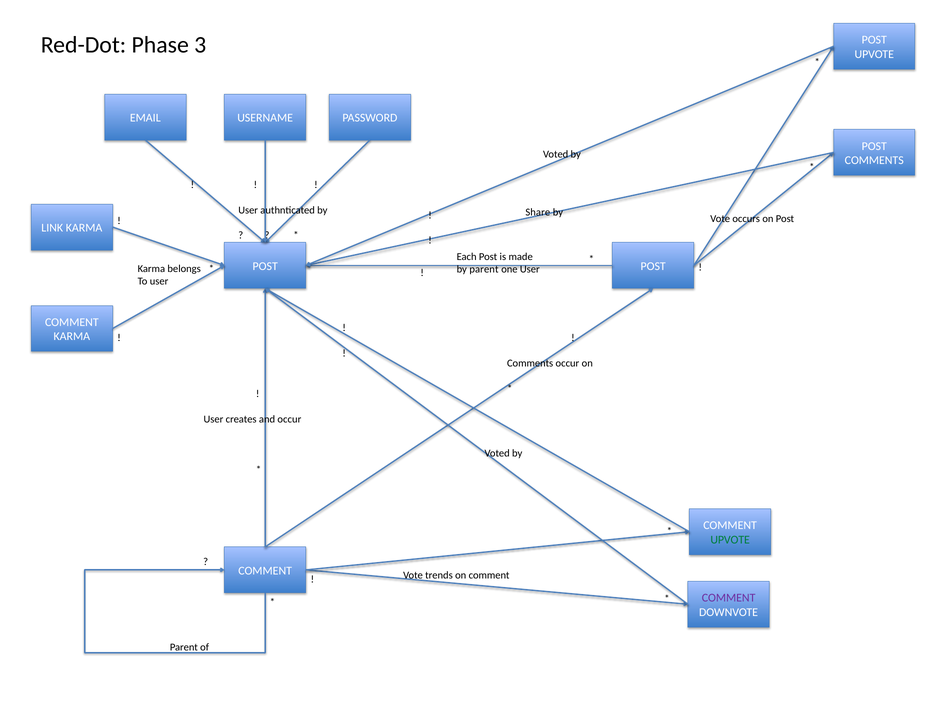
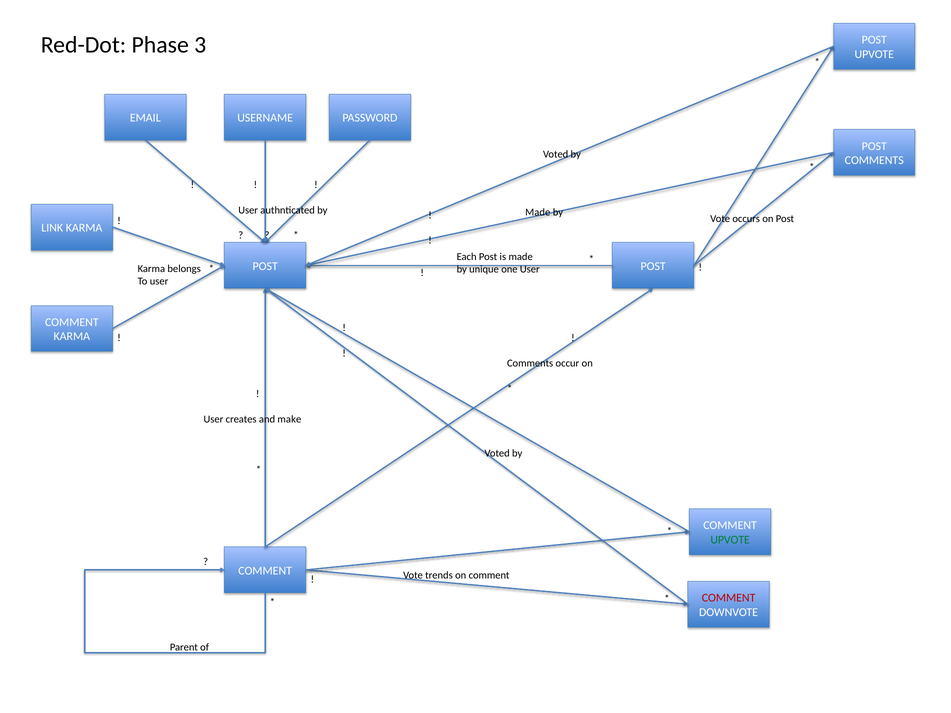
Share at (538, 212): Share -> Made
by parent: parent -> unique
and occur: occur -> make
COMMENT at (729, 598) colour: purple -> red
